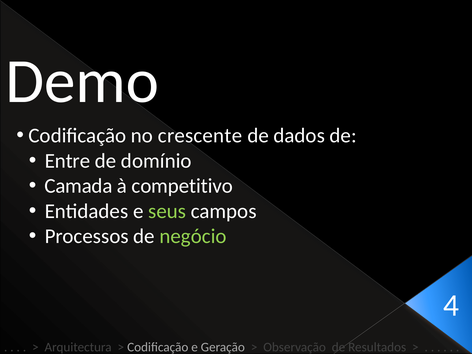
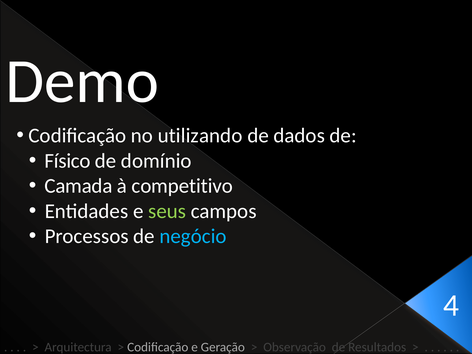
crescente: crescente -> utilizando
Entre: Entre -> Físico
negócio colour: light green -> light blue
